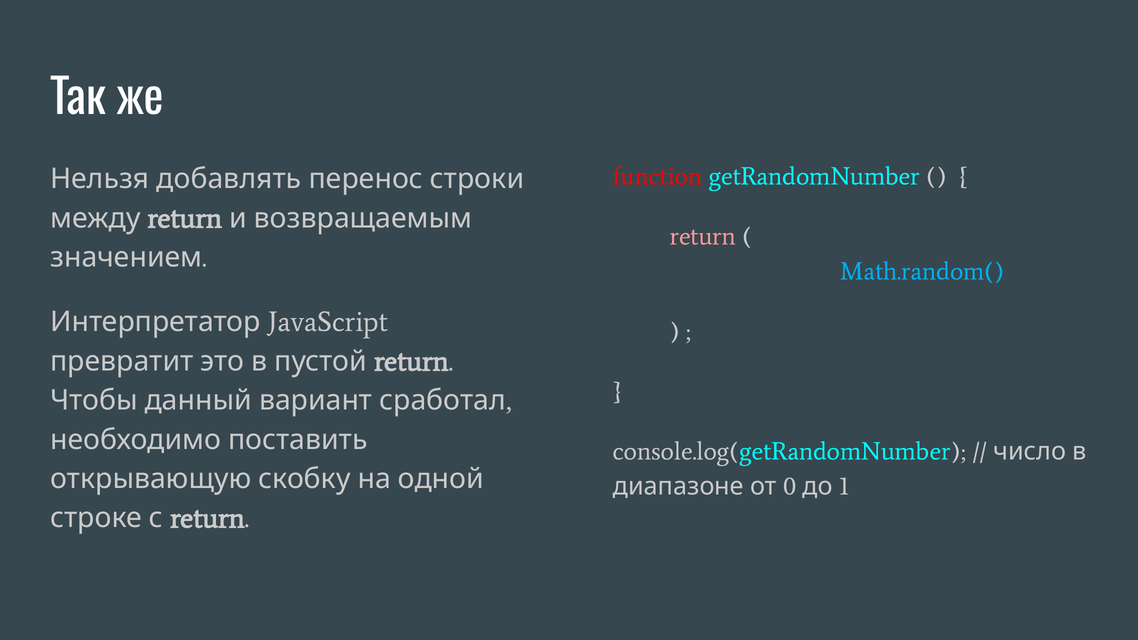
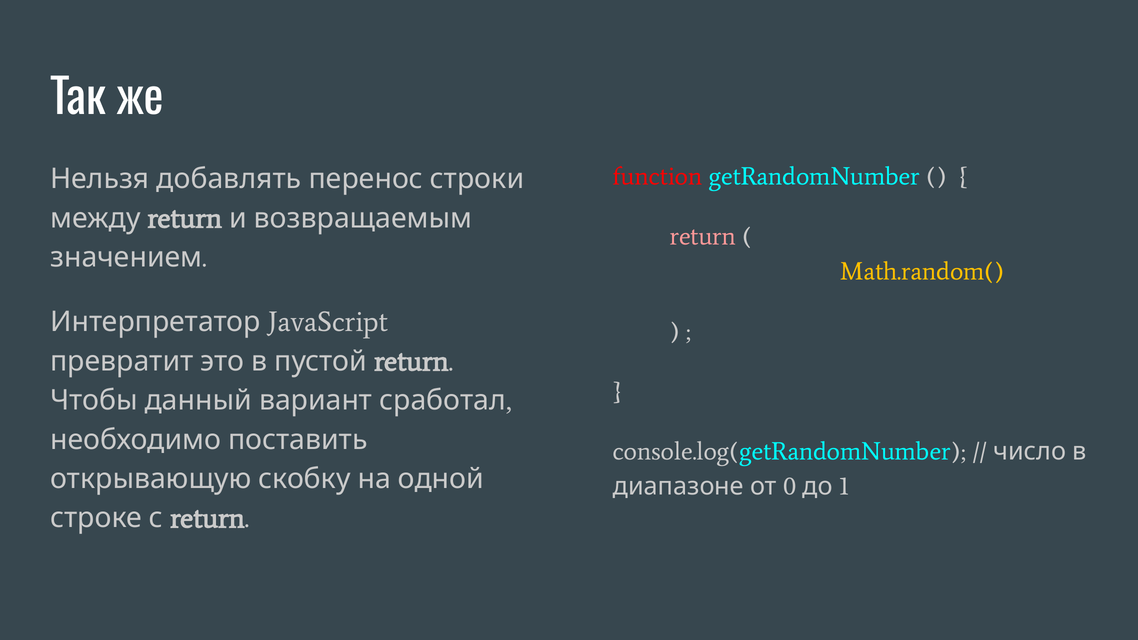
Math.random( colour: light blue -> yellow
